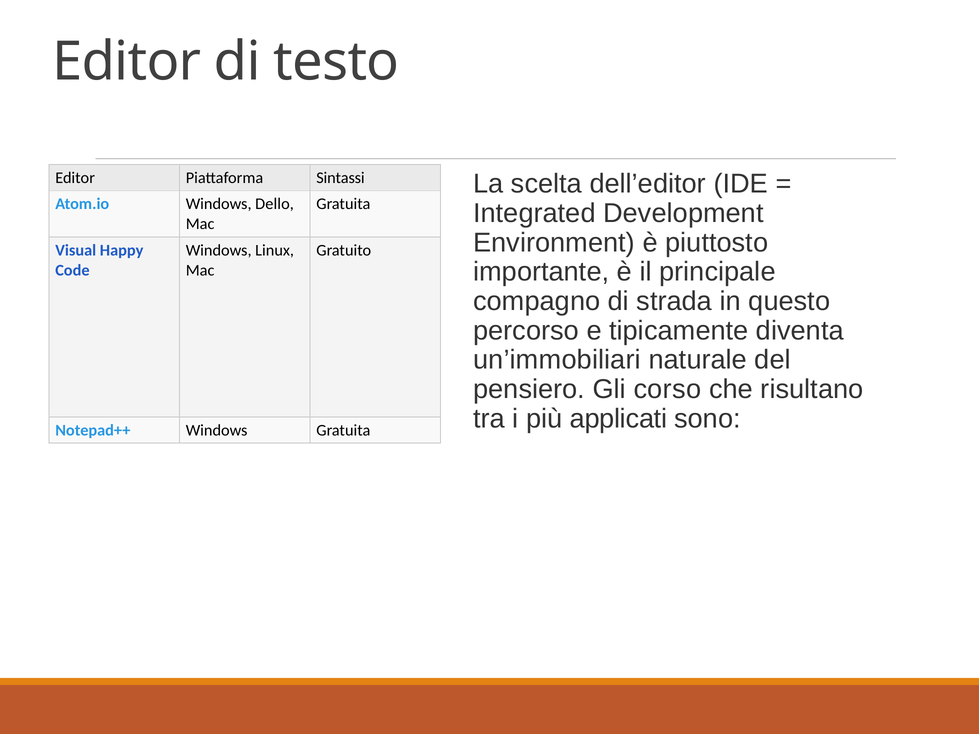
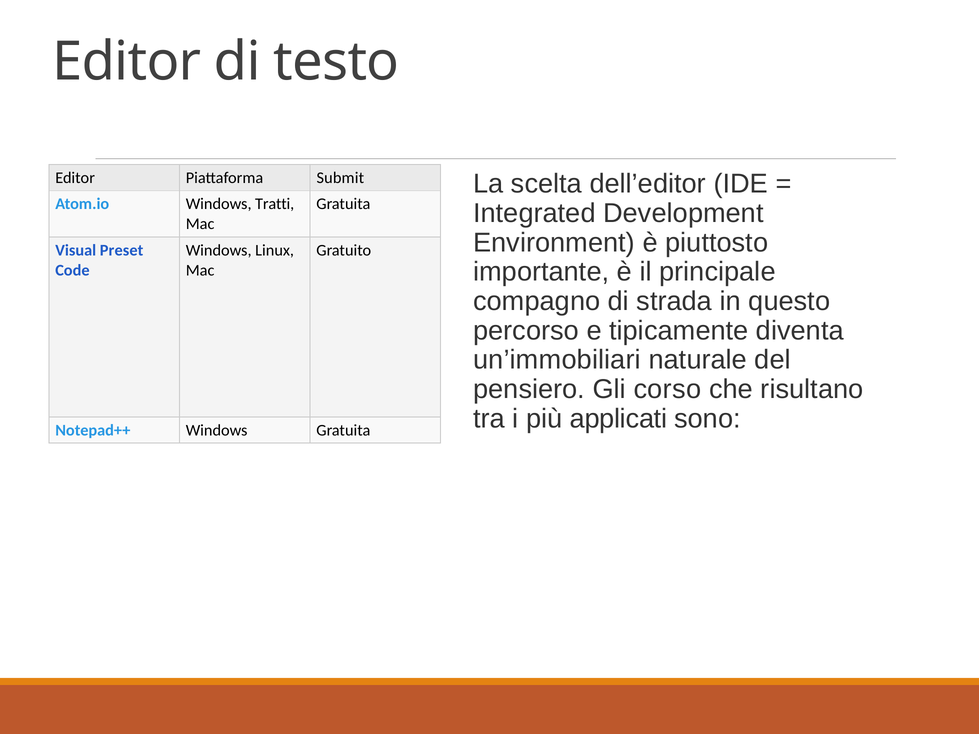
Sintassi: Sintassi -> Submit
Dello: Dello -> Tratti
Happy: Happy -> Preset
